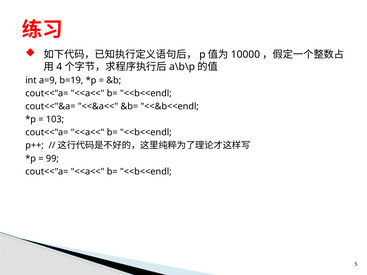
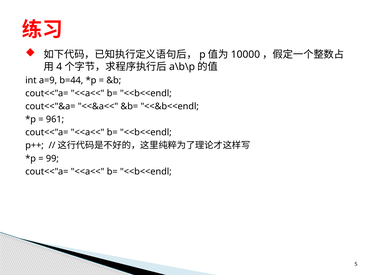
b=19: b=19 -> b=44
103: 103 -> 961
